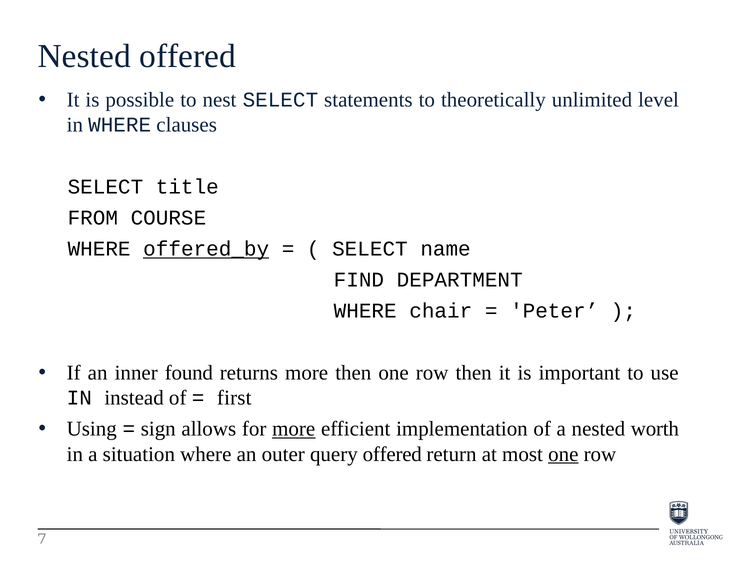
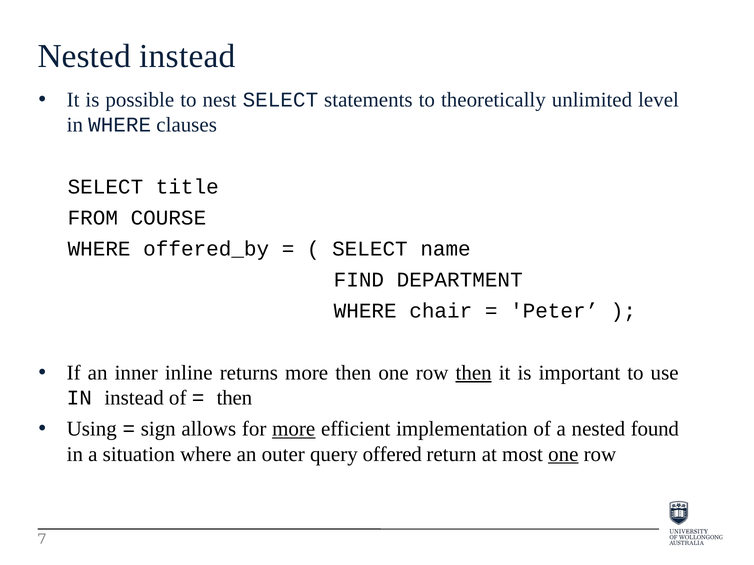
Nested offered: offered -> instead
offered_by underline: present -> none
found: found -> inline
then at (474, 373) underline: none -> present
first at (234, 398): first -> then
worth: worth -> found
